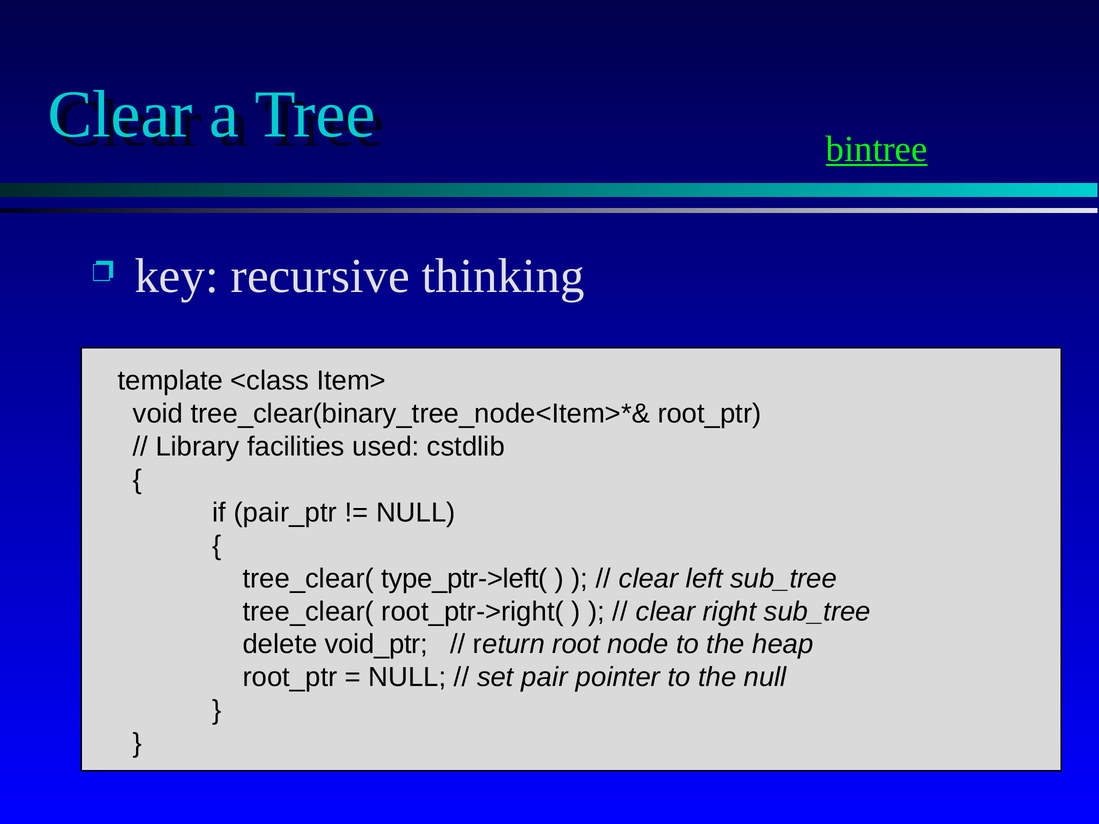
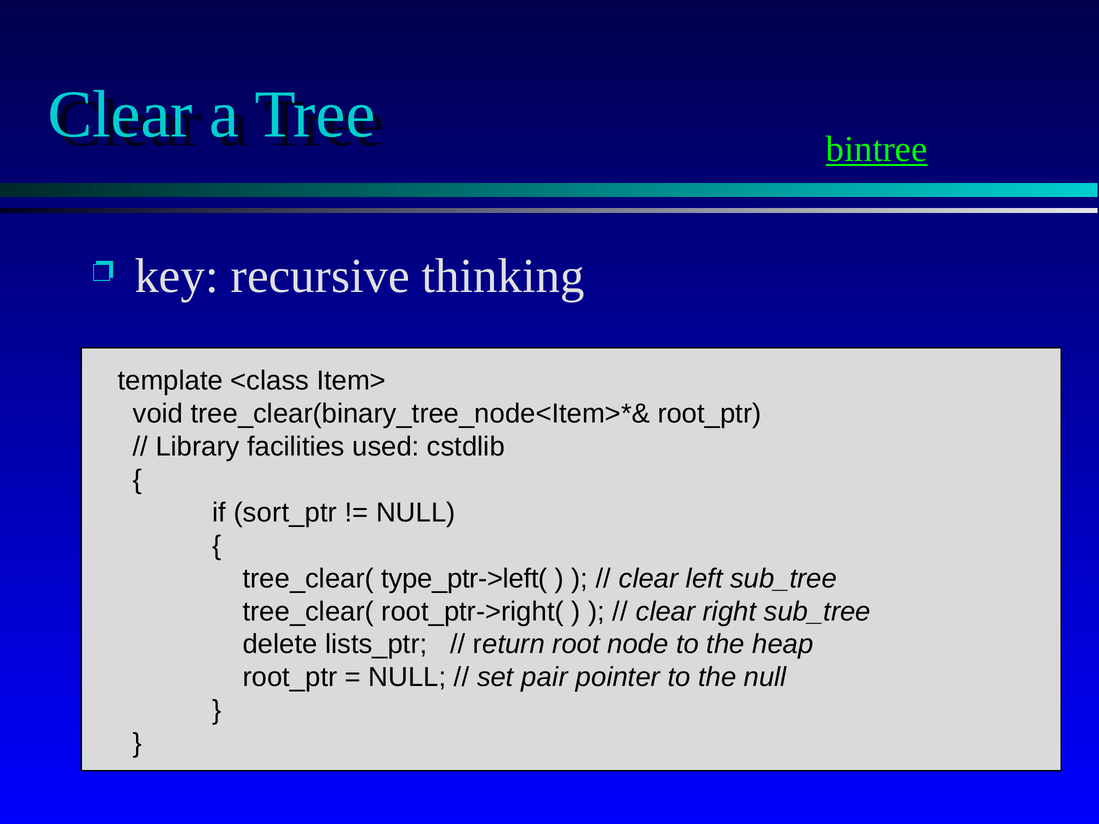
pair_ptr: pair_ptr -> sort_ptr
void_ptr: void_ptr -> lists_ptr
